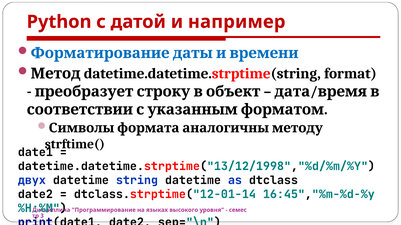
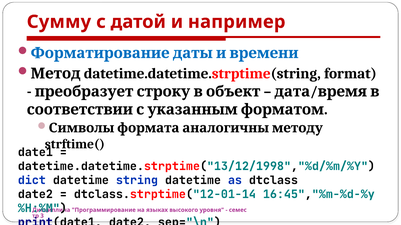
Python: Python -> Сумму
двух: двух -> dict
